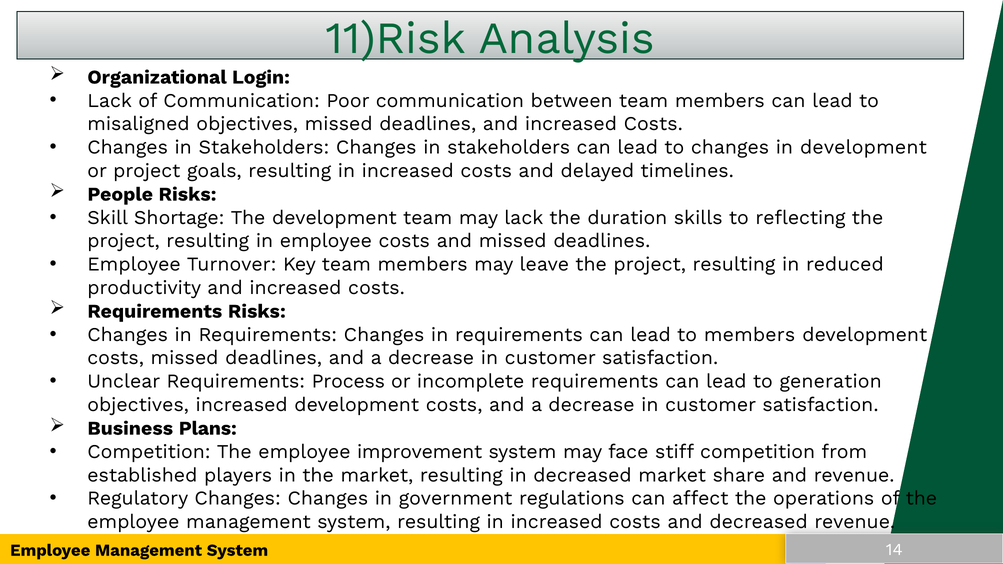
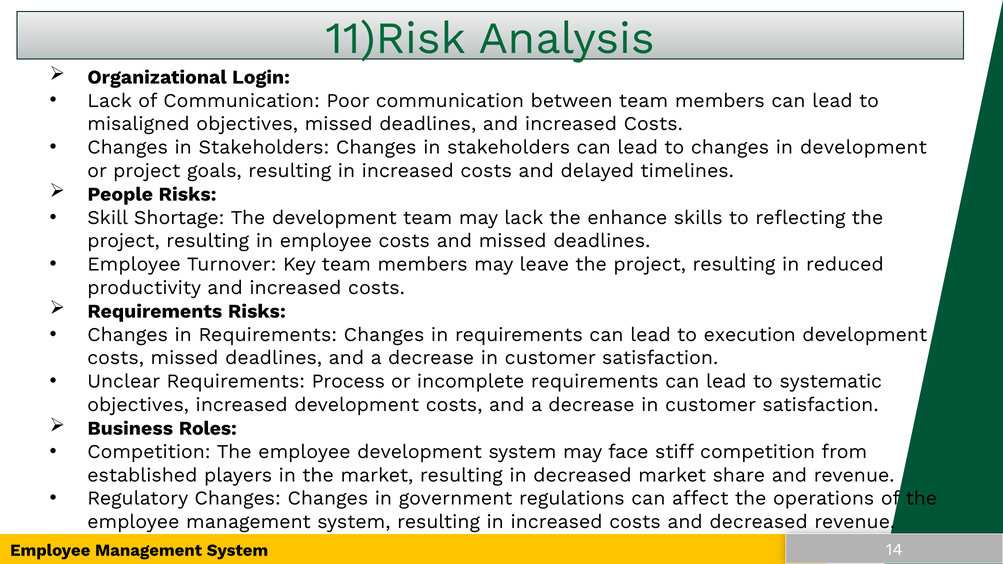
duration: duration -> enhance
to members: members -> execution
generation: generation -> systematic
Plans: Plans -> Roles
employee improvement: improvement -> development
